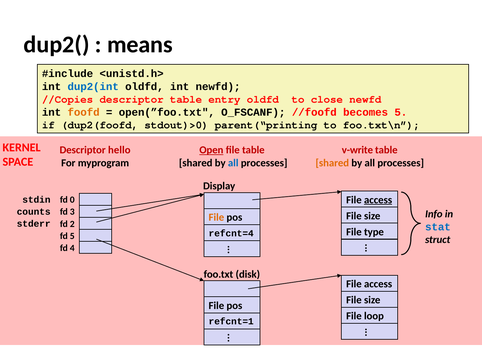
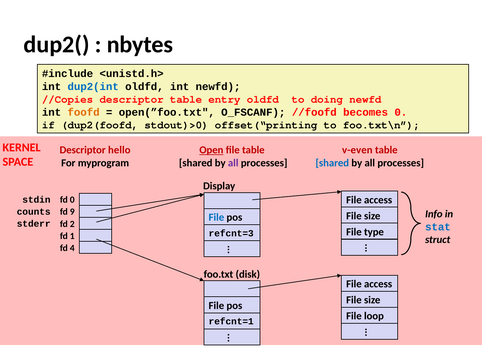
means: means -> nbytes
close: close -> doing
becomes 5: 5 -> 0
parent(“printing: parent(“printing -> offset(“printing
v-write: v-write -> v-even
all at (233, 163) colour: blue -> purple
shared at (332, 163) colour: orange -> blue
access at (378, 200) underline: present -> none
3: 3 -> 9
File at (216, 218) colour: orange -> blue
refcnt=4: refcnt=4 -> refcnt=3
fd 5: 5 -> 1
